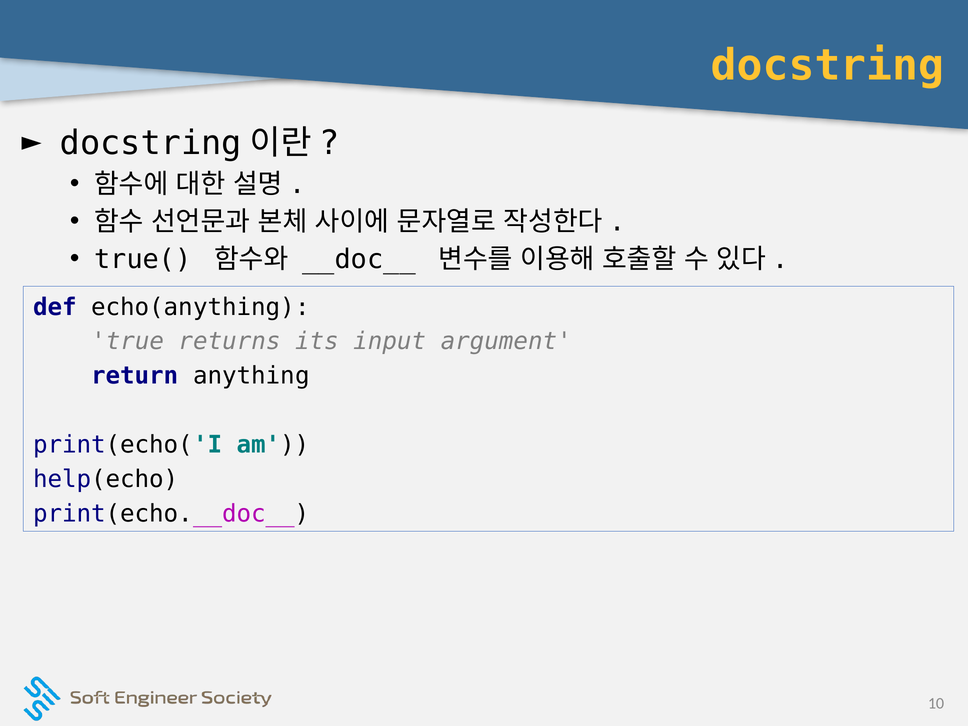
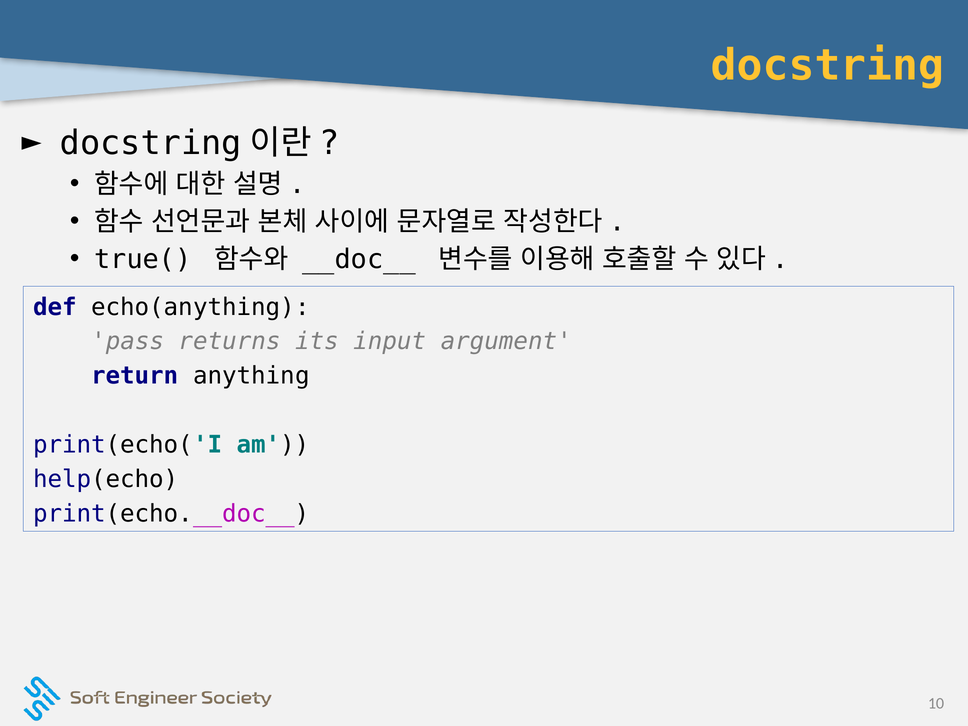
true: true -> pass
